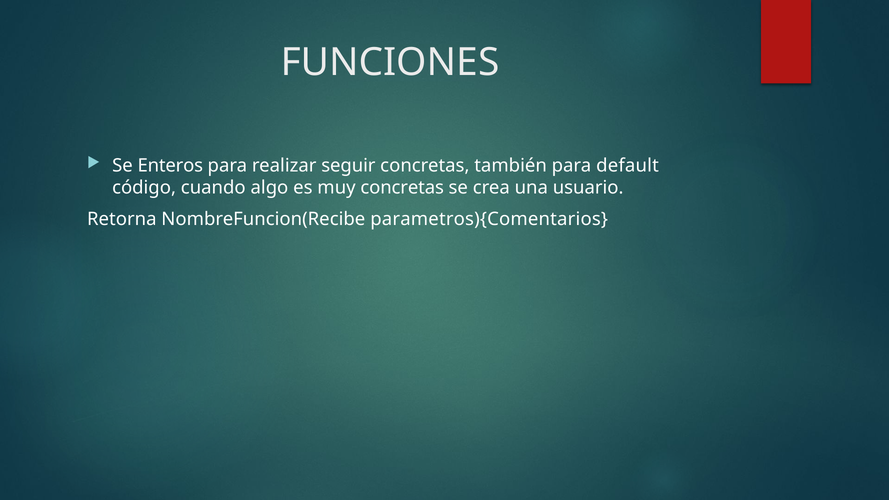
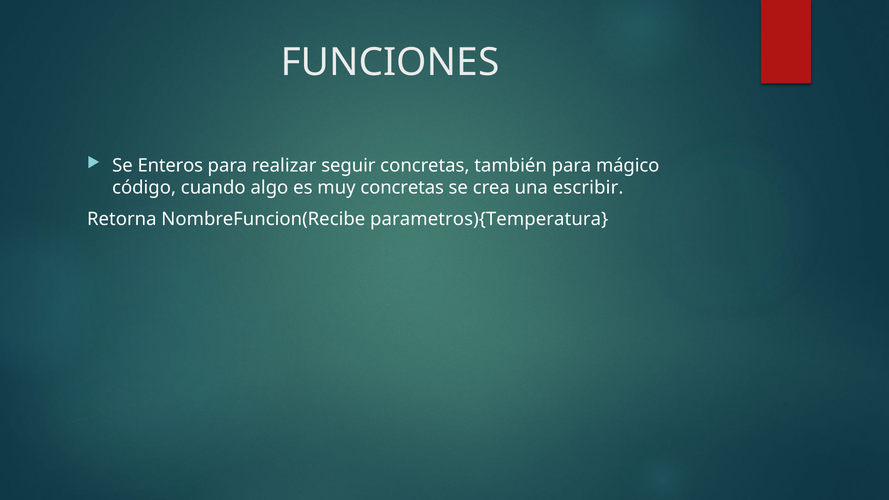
default: default -> mágico
usuario: usuario -> escribir
parametros){Comentarios: parametros){Comentarios -> parametros){Temperatura
